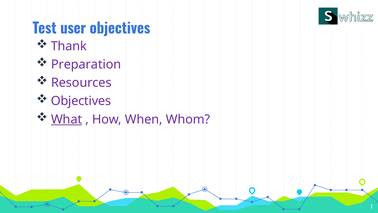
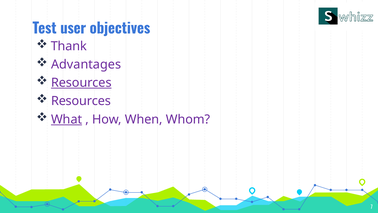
Preparation: Preparation -> Advantages
Resources at (81, 83) underline: none -> present
Objectives at (81, 101): Objectives -> Resources
